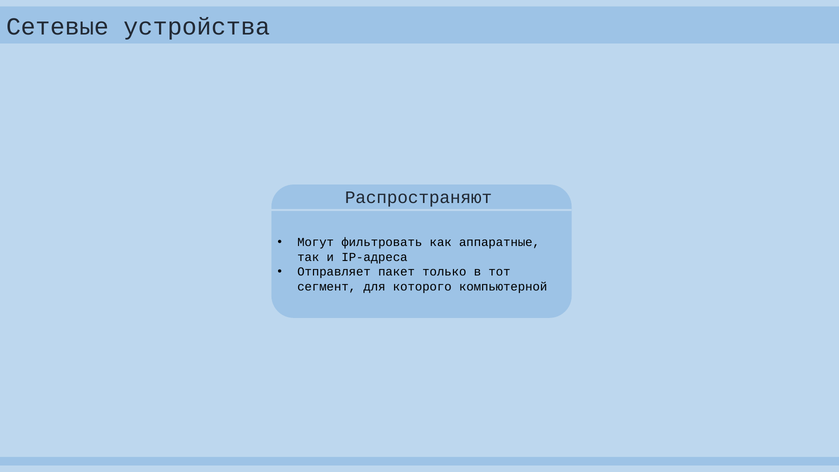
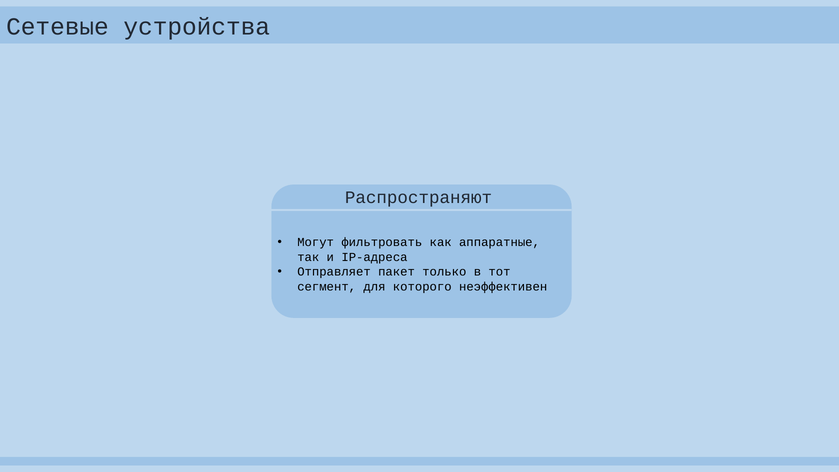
компьютерной: компьютерной -> неэффективен
